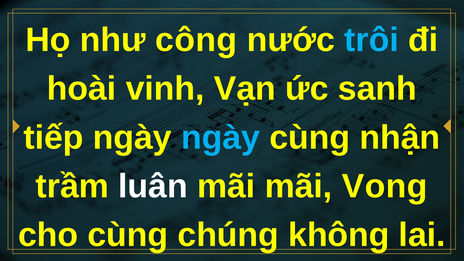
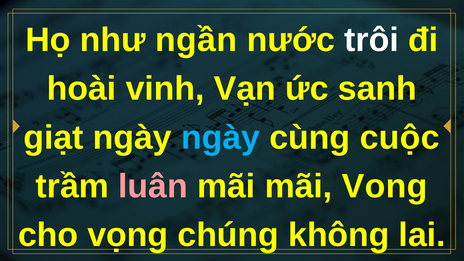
công: công -> ngần
trôi colour: light blue -> white
tiếp: tiếp -> giạt
nhận: nhận -> cuộc
luân colour: white -> pink
cho cùng: cùng -> vọng
